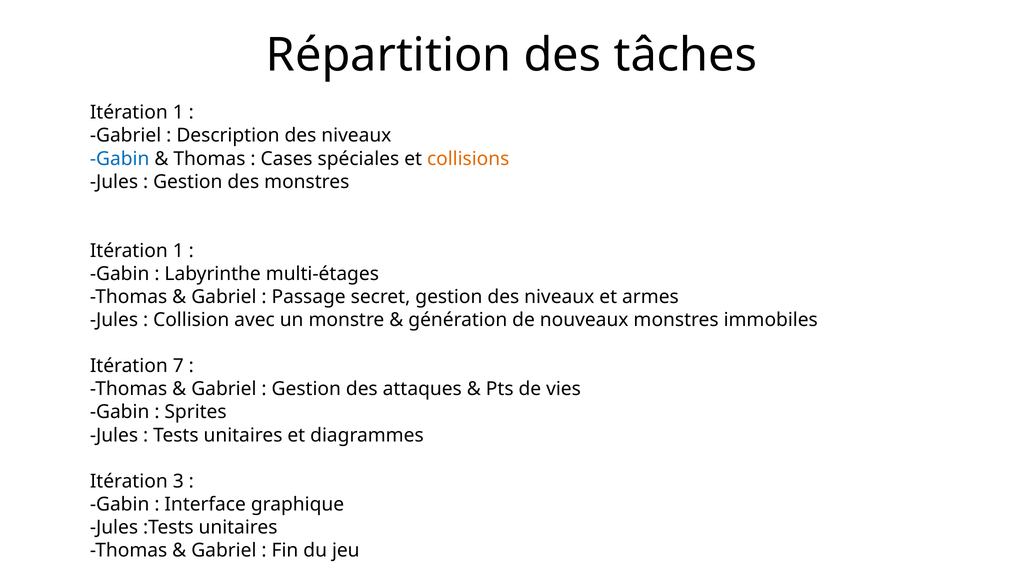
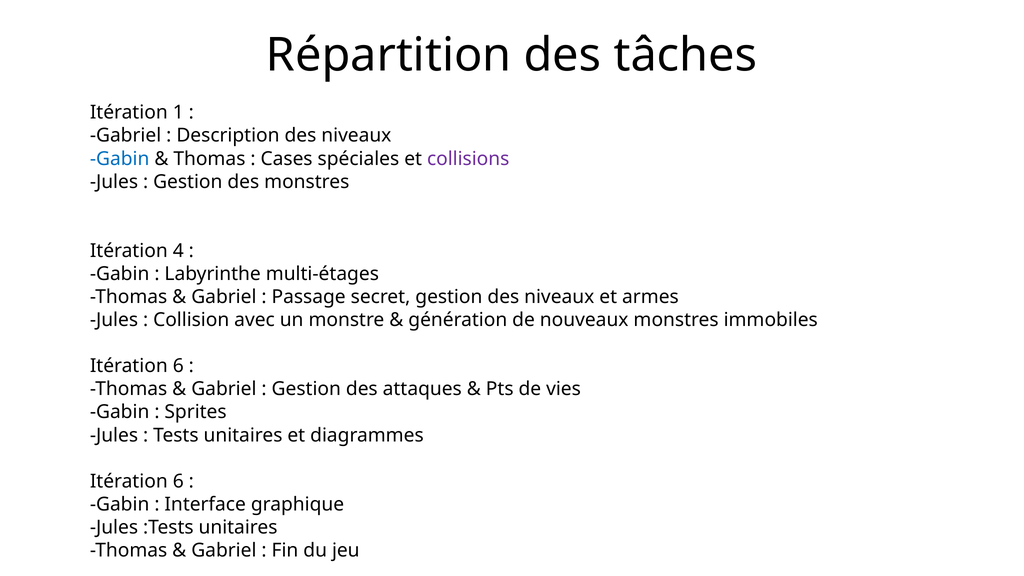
collisions colour: orange -> purple
1 at (178, 251): 1 -> 4
7 at (178, 366): 7 -> 6
3 at (178, 481): 3 -> 6
